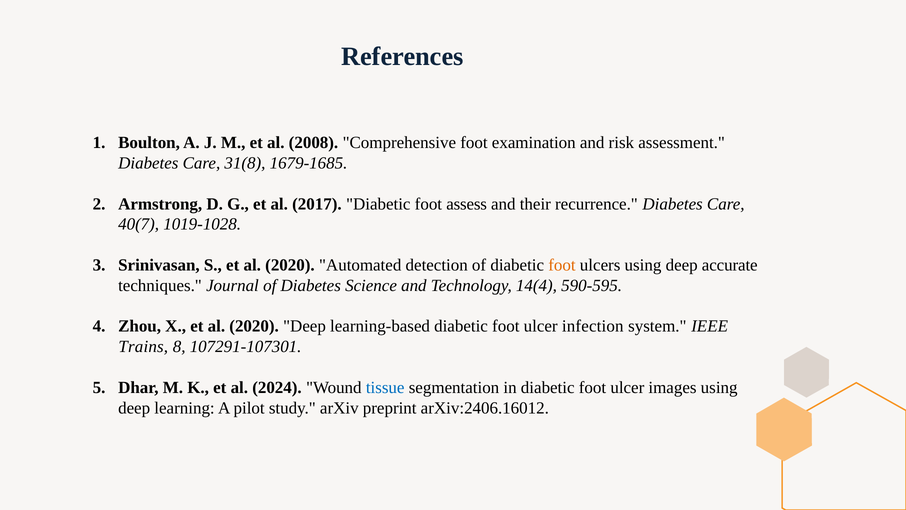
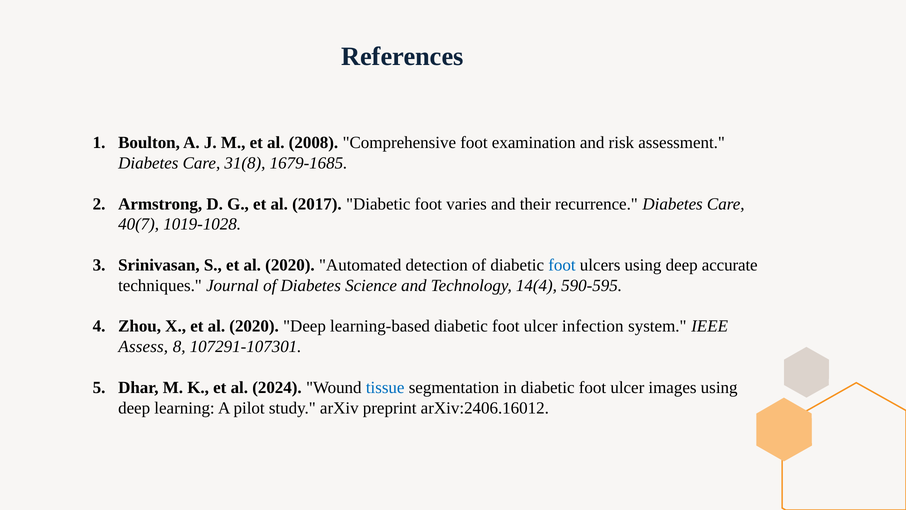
assess: assess -> varies
foot at (562, 265) colour: orange -> blue
Trains: Trains -> Assess
